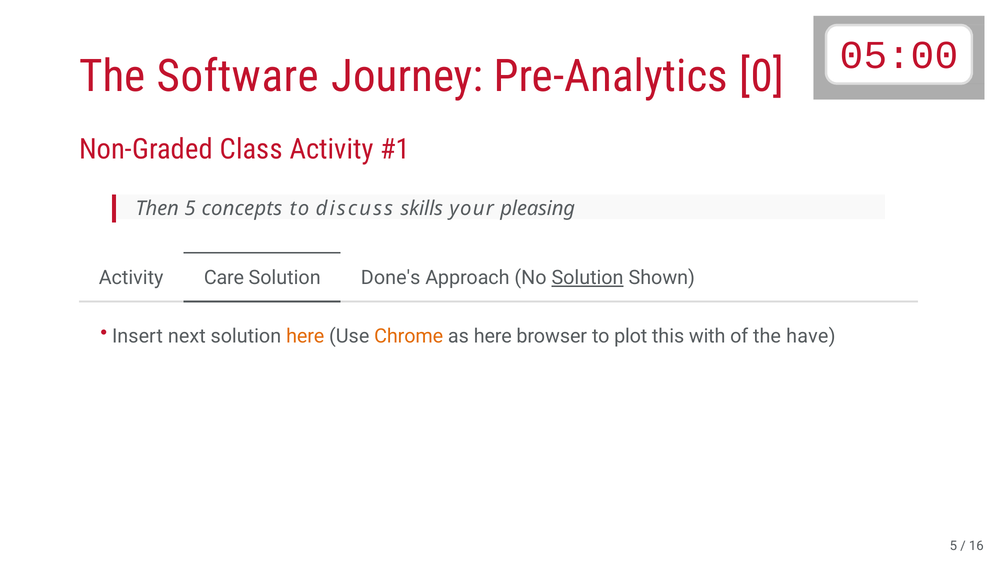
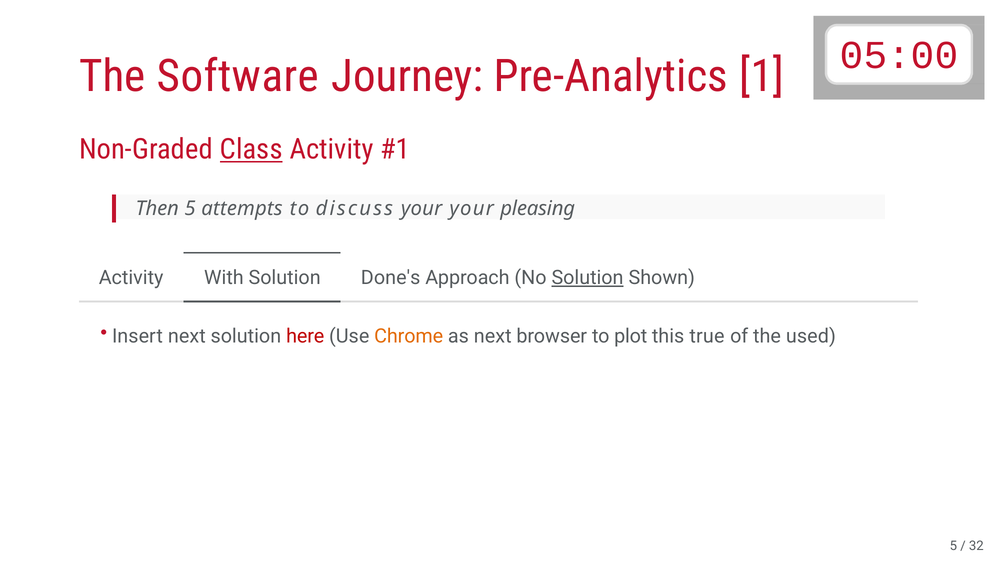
0: 0 -> 1
Class underline: none -> present
concepts: concepts -> attempts
discuss skills: skills -> your
Care: Care -> With
here at (305, 336) colour: orange -> red
as here: here -> next
with: with -> true
have: have -> used
16: 16 -> 32
